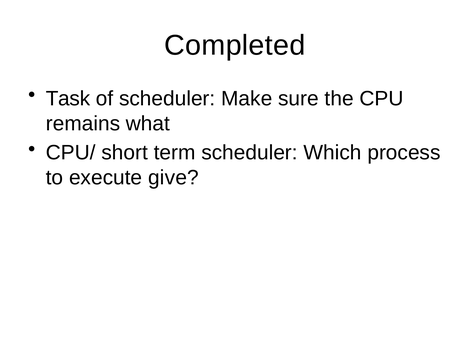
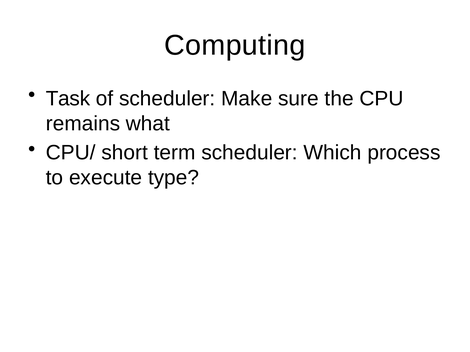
Completed: Completed -> Computing
give: give -> type
